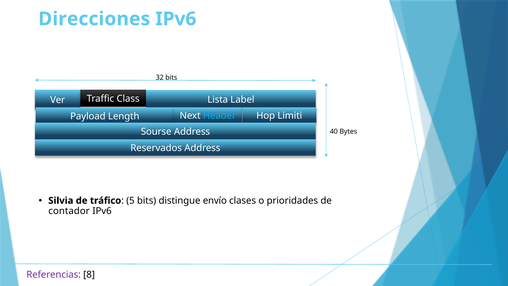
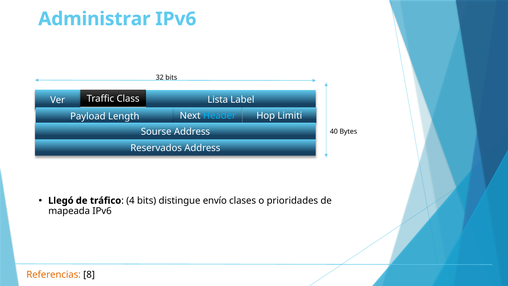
Direcciones: Direcciones -> Administrar
Silvia: Silvia -> Llegó
5: 5 -> 4
contador: contador -> mapeada
Referencias colour: purple -> orange
